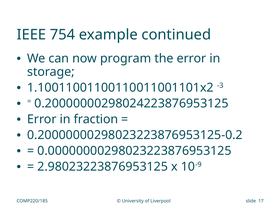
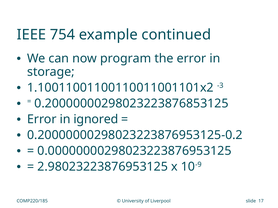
0.20000000298024223876953125: 0.20000000298024223876953125 -> 0.20000000298023223876853125
fraction: fraction -> ignored
